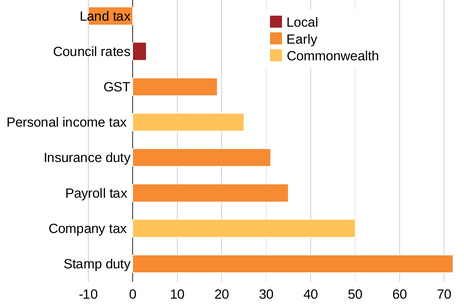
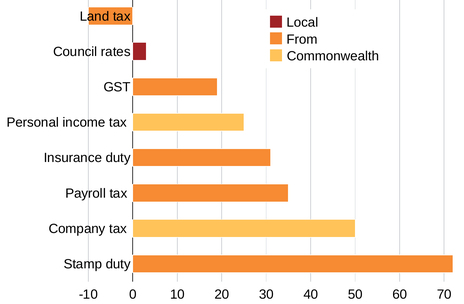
Early: Early -> From
